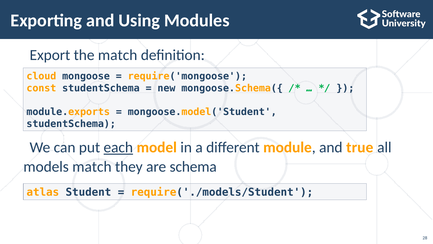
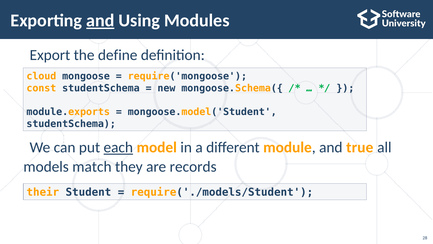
and at (100, 21) underline: none -> present
the match: match -> define
schema: schema -> records
atlas: atlas -> their
